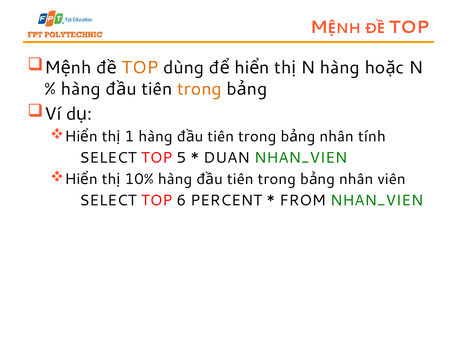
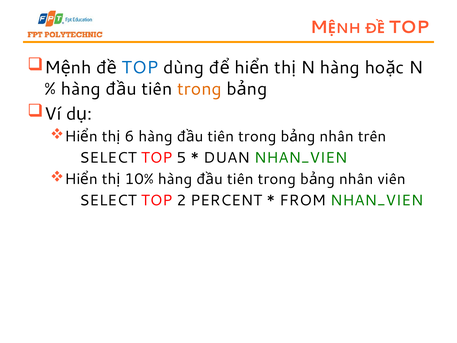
TOP at (140, 68) colour: orange -> blue
1: 1 -> 6
tính: tính -> trên
6: 6 -> 2
